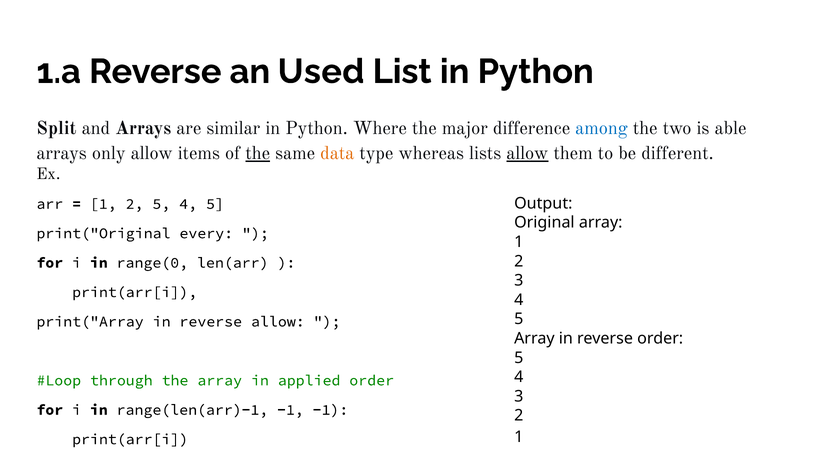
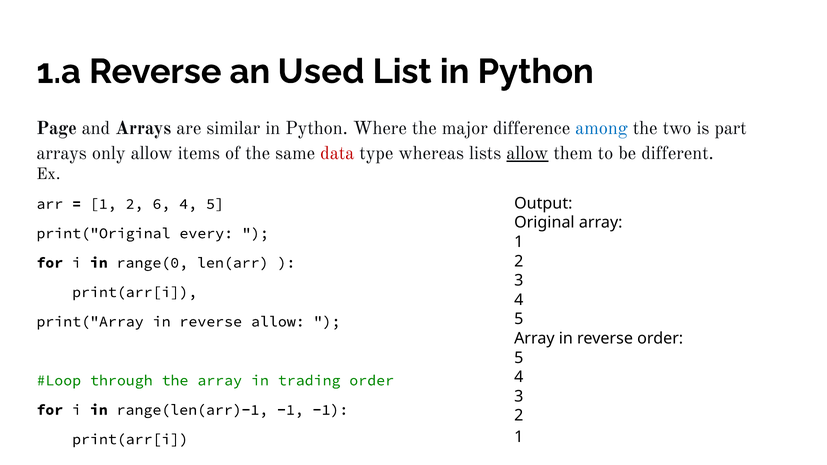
Split: Split -> Page
able: able -> part
the at (258, 153) underline: present -> none
data colour: orange -> red
2 5: 5 -> 6
applied: applied -> trading
